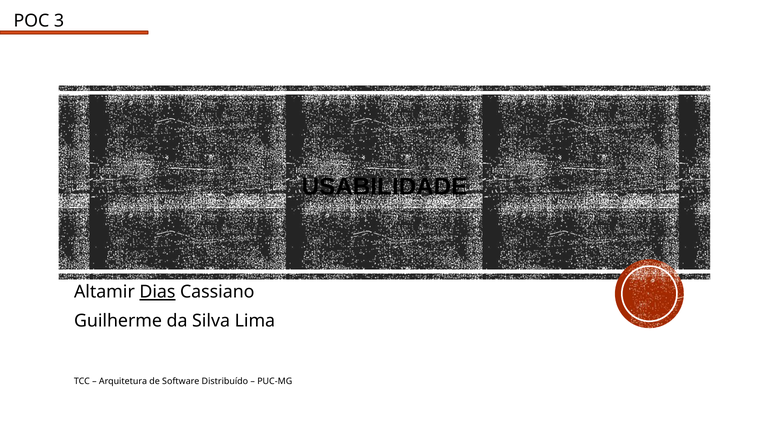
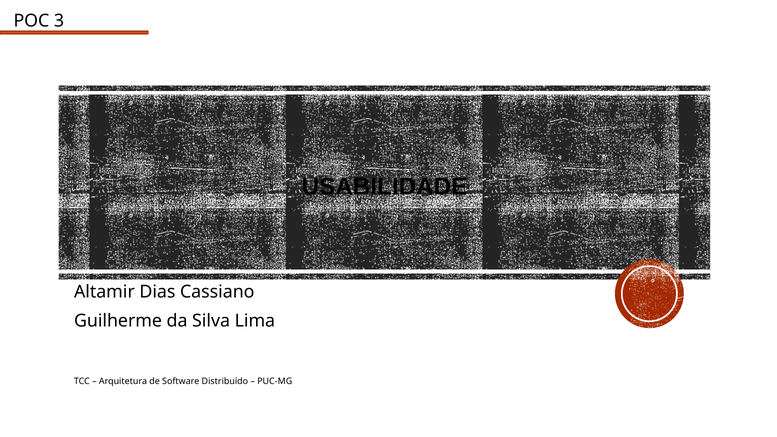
Dias underline: present -> none
